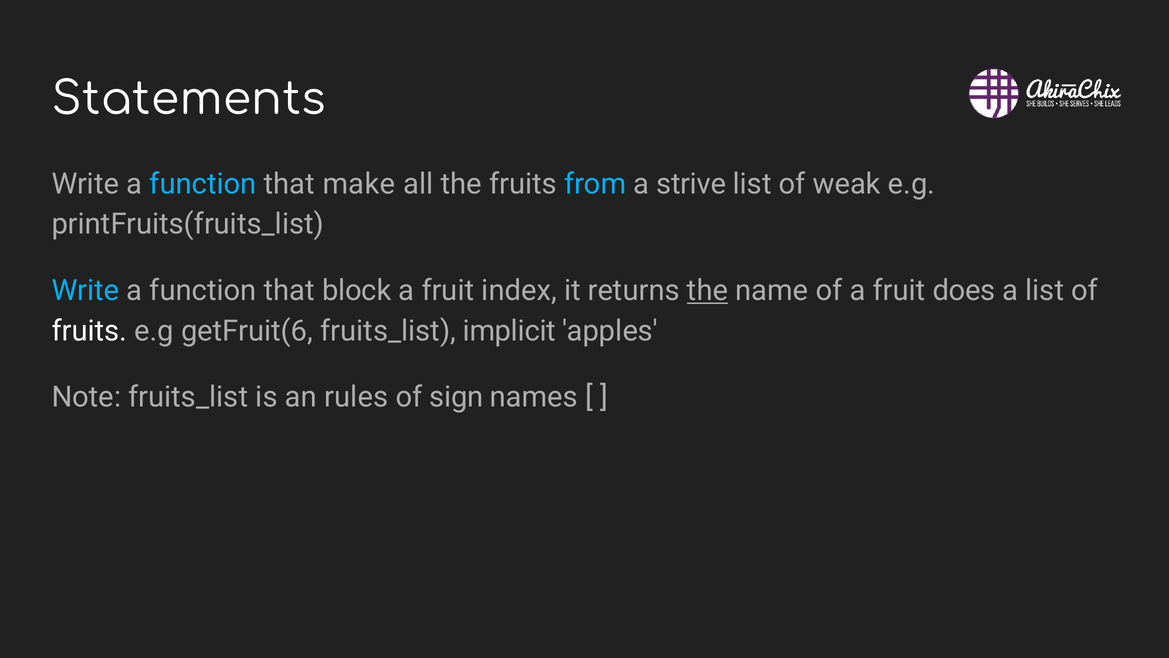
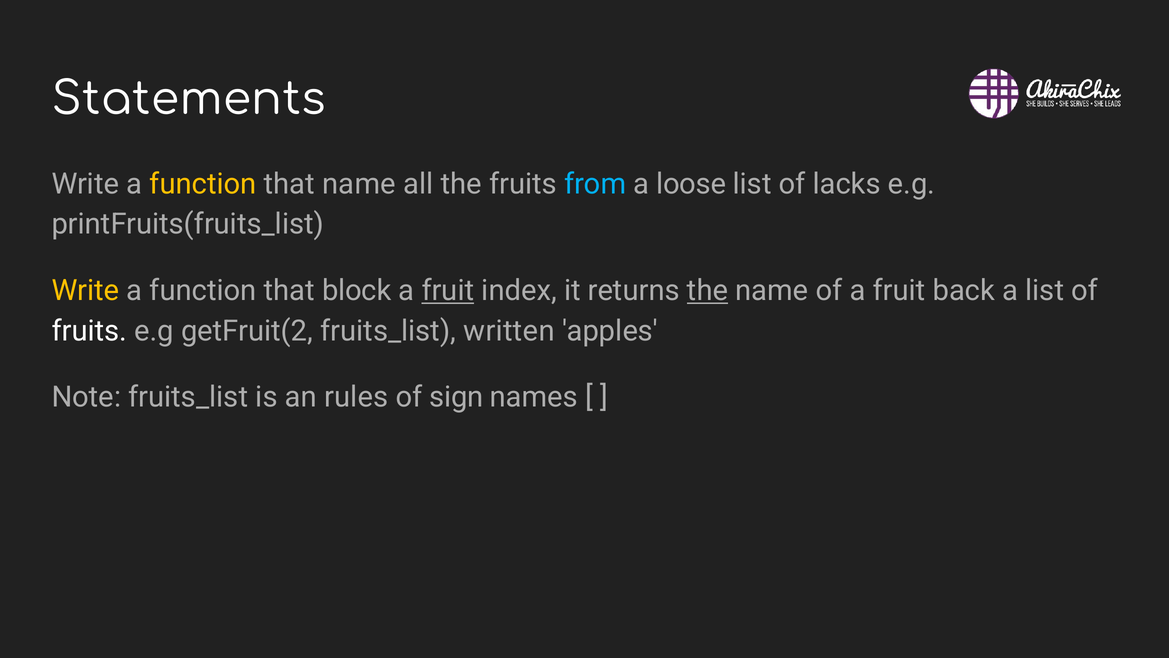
function at (203, 184) colour: light blue -> yellow
that make: make -> name
strive: strive -> loose
weak: weak -> lacks
Write at (85, 290) colour: light blue -> yellow
fruit at (448, 290) underline: none -> present
does: does -> back
getFruit(6: getFruit(6 -> getFruit(2
implicit: implicit -> written
